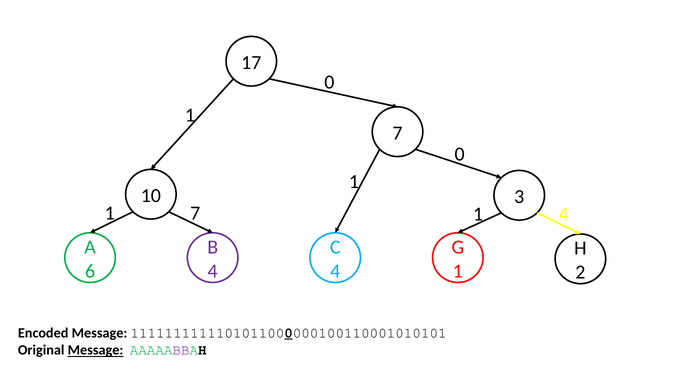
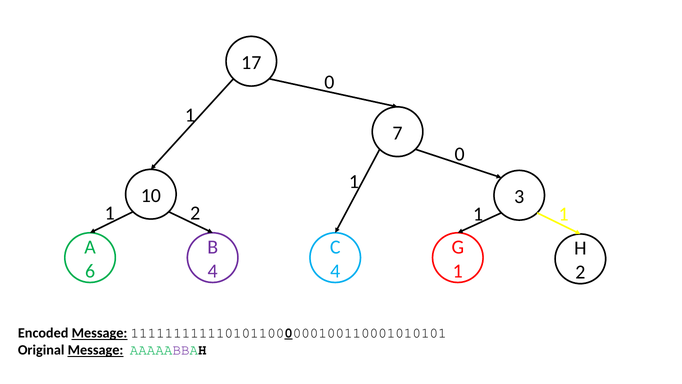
1 7: 7 -> 2
1 4: 4 -> 1
Message at (100, 333) underline: none -> present
